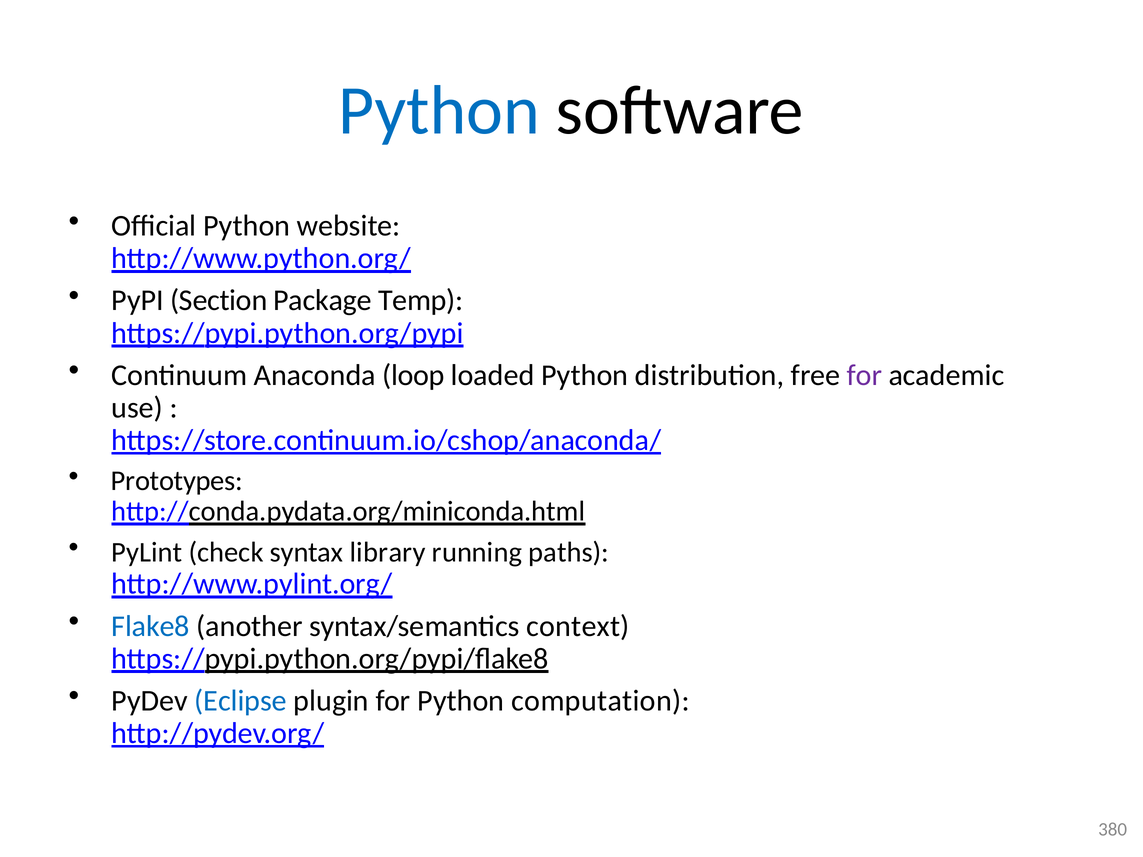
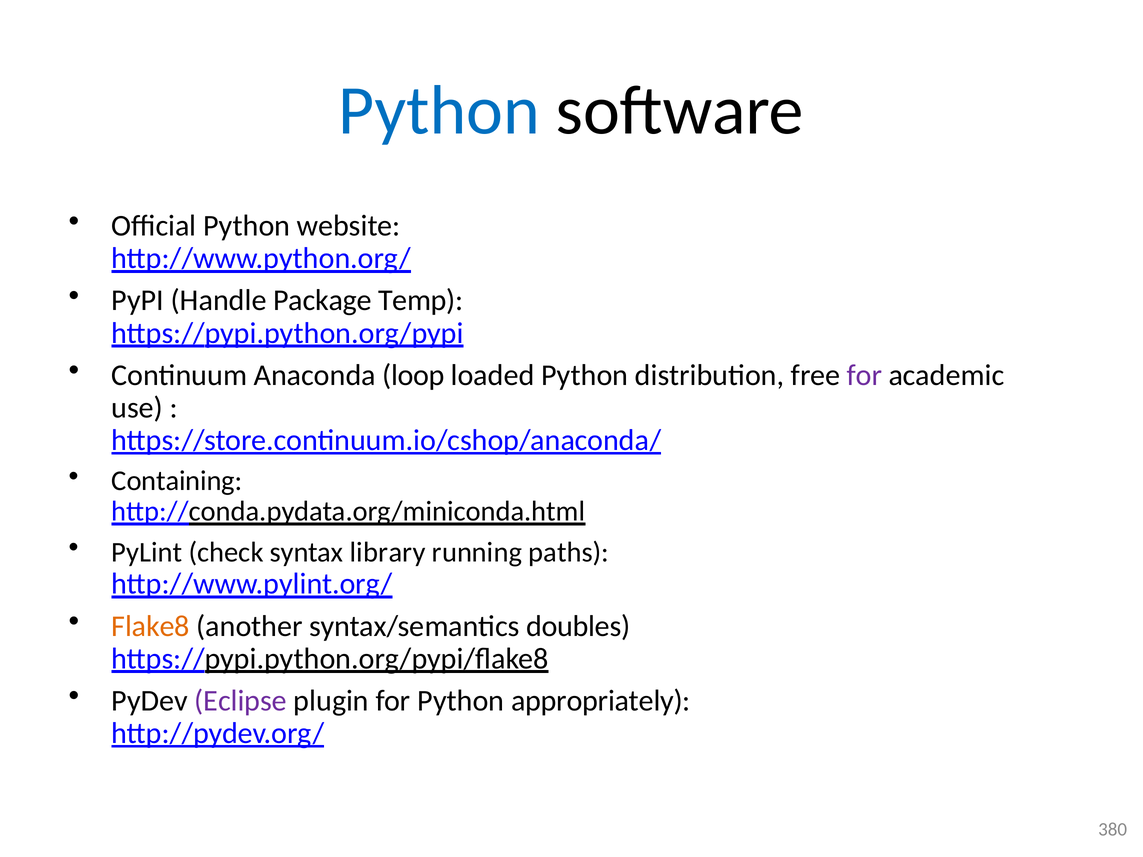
Section: Section -> Handle
Prototypes: Prototypes -> Containing
Flake8 colour: blue -> orange
context: context -> doubles
Eclipse colour: blue -> purple
computation: computation -> appropriately
